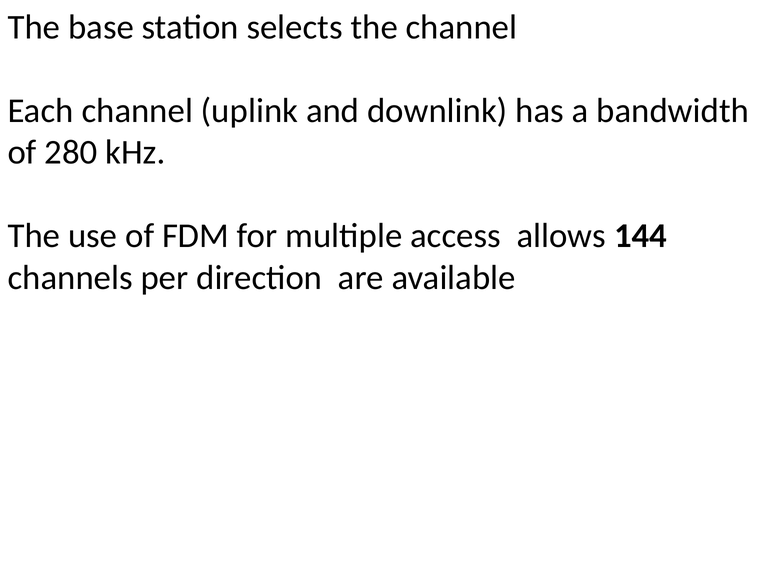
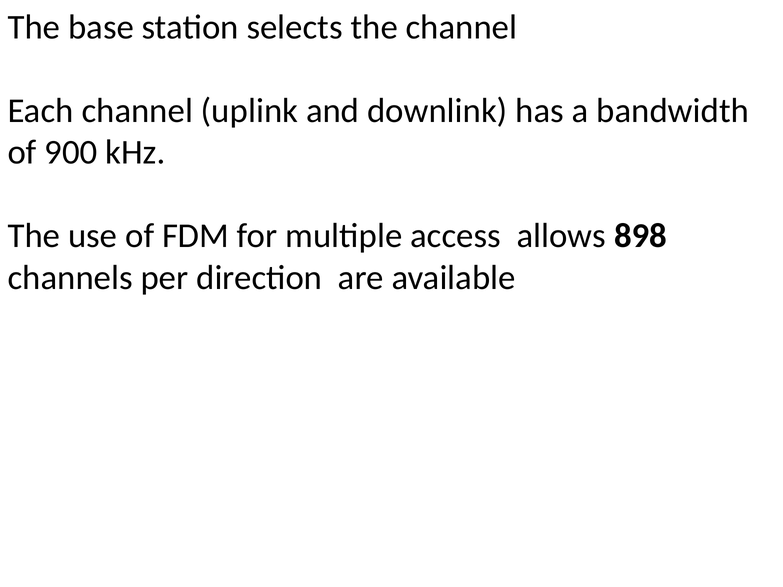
280: 280 -> 900
144: 144 -> 898
